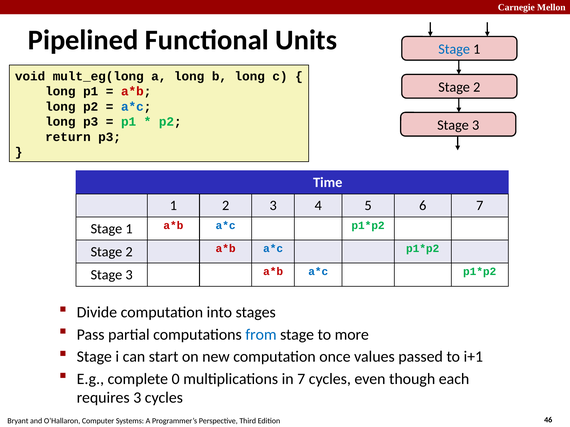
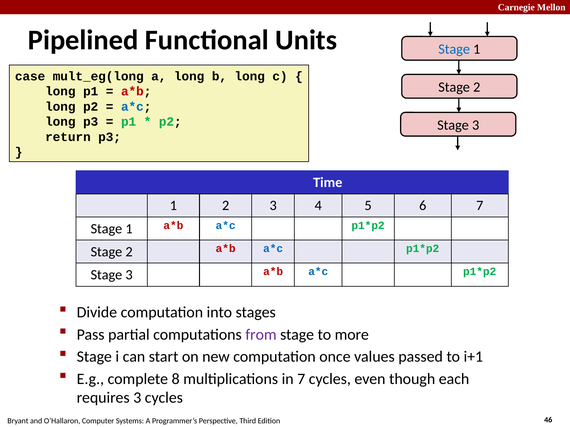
void: void -> case
from colour: blue -> purple
0: 0 -> 8
